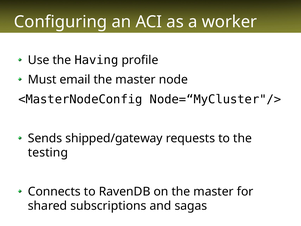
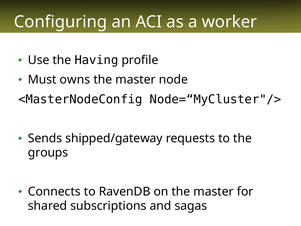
email: email -> owns
testing: testing -> groups
